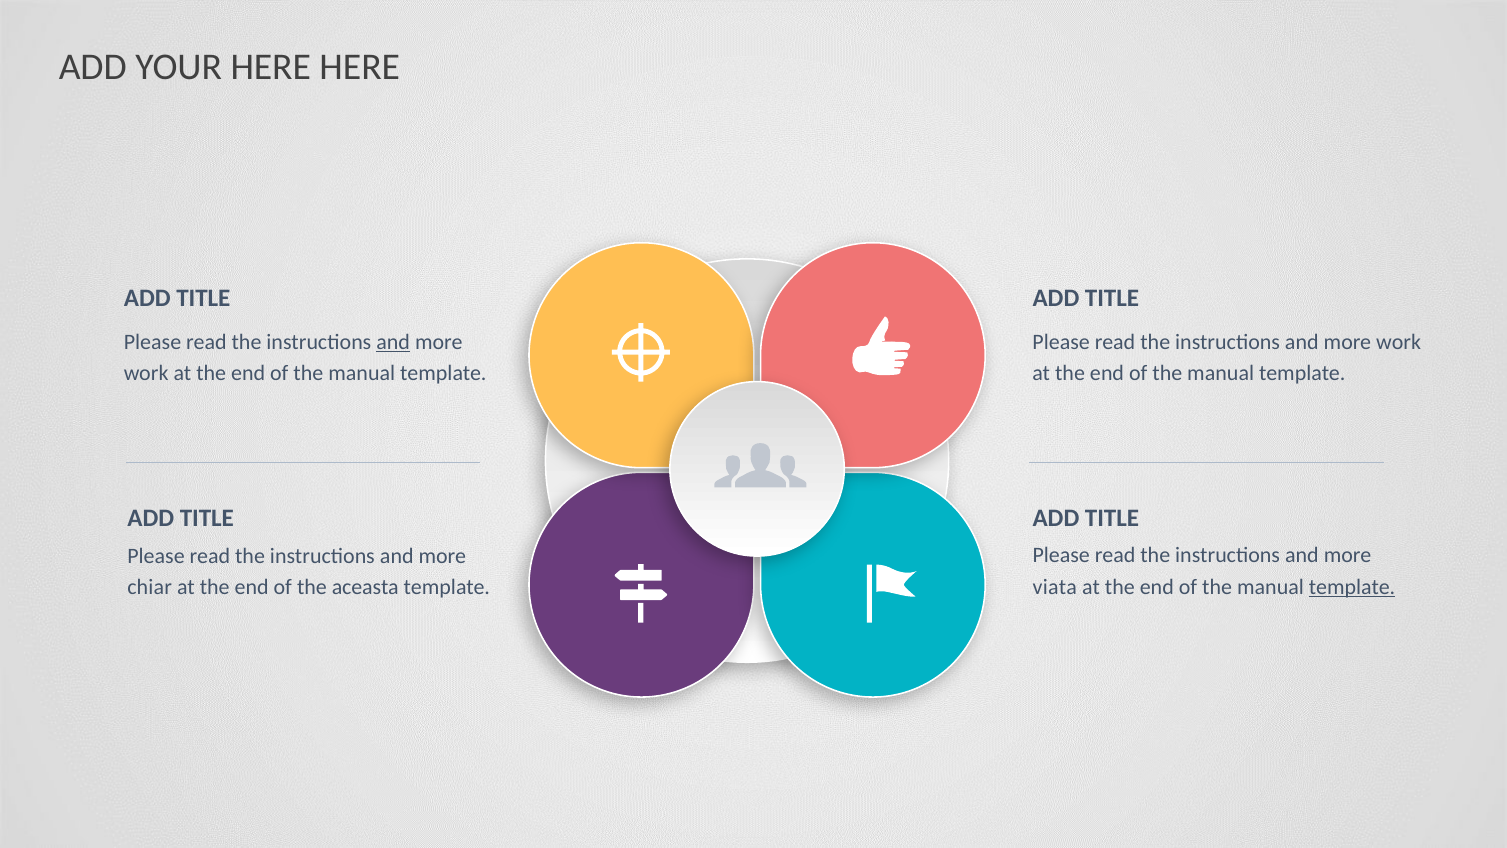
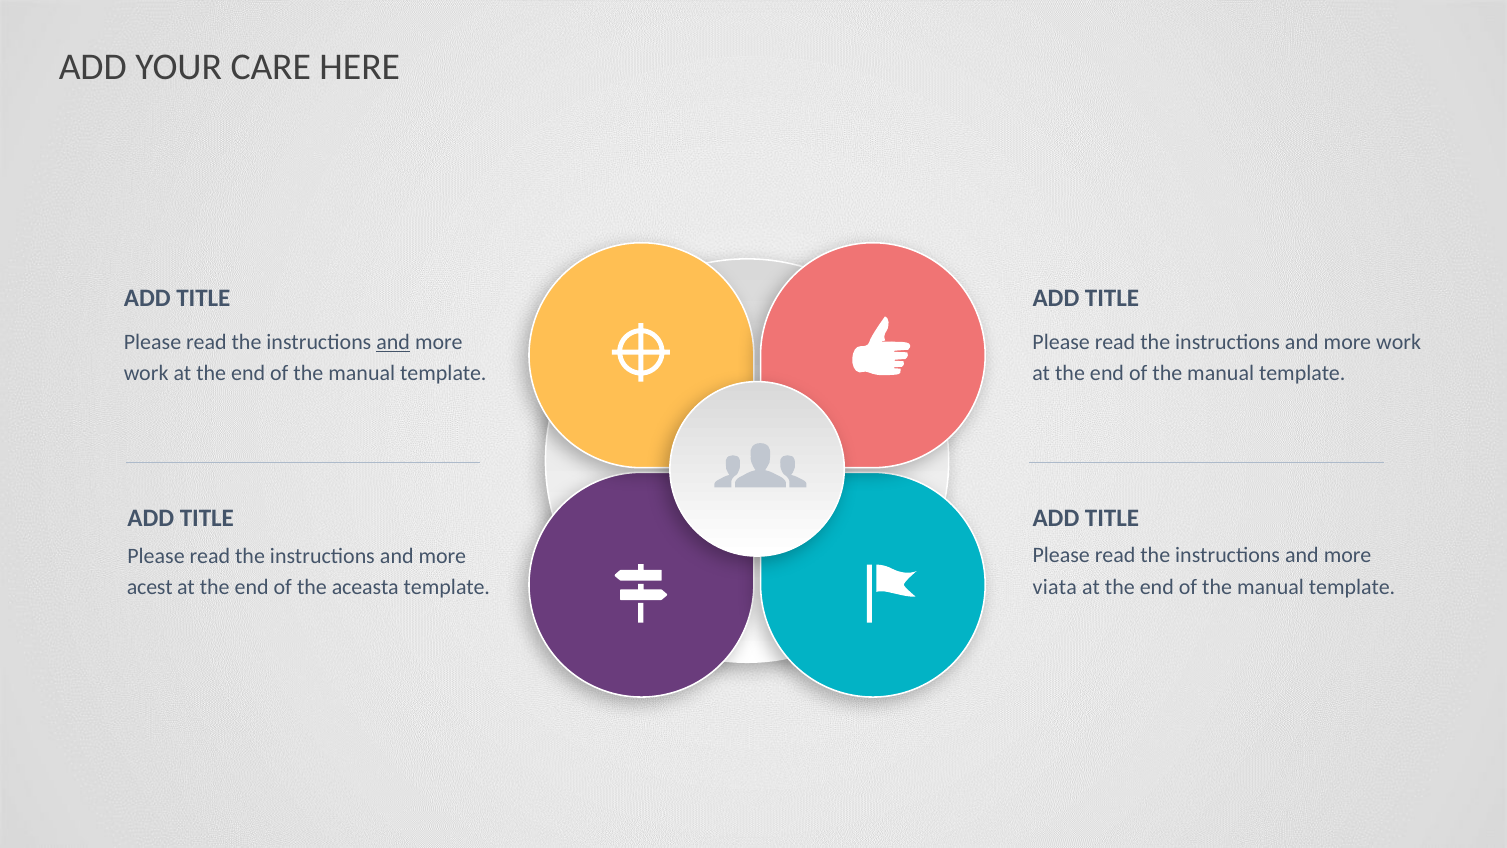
YOUR HERE: HERE -> CARE
template at (1352, 587) underline: present -> none
chiar: chiar -> acest
